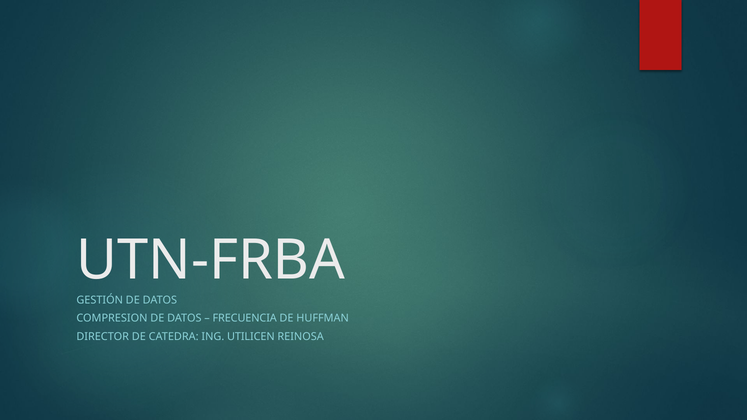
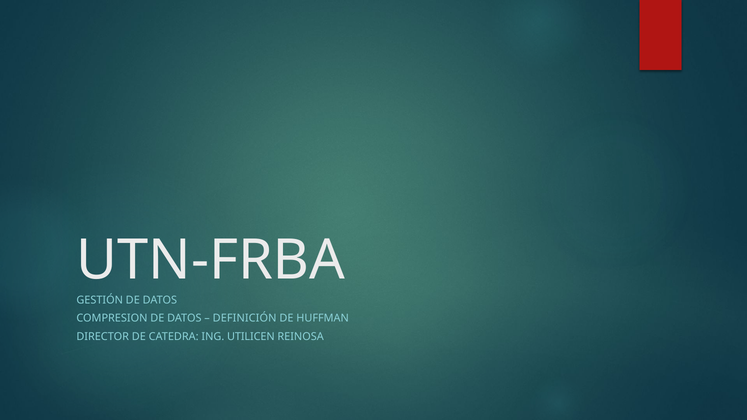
FRECUENCIA: FRECUENCIA -> DEFINICIÓN
